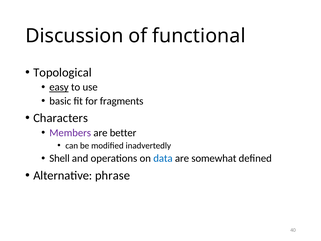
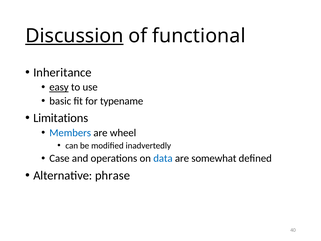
Discussion underline: none -> present
Topological: Topological -> Inheritance
fragments: fragments -> typename
Characters: Characters -> Limitations
Members colour: purple -> blue
better: better -> wheel
Shell: Shell -> Case
